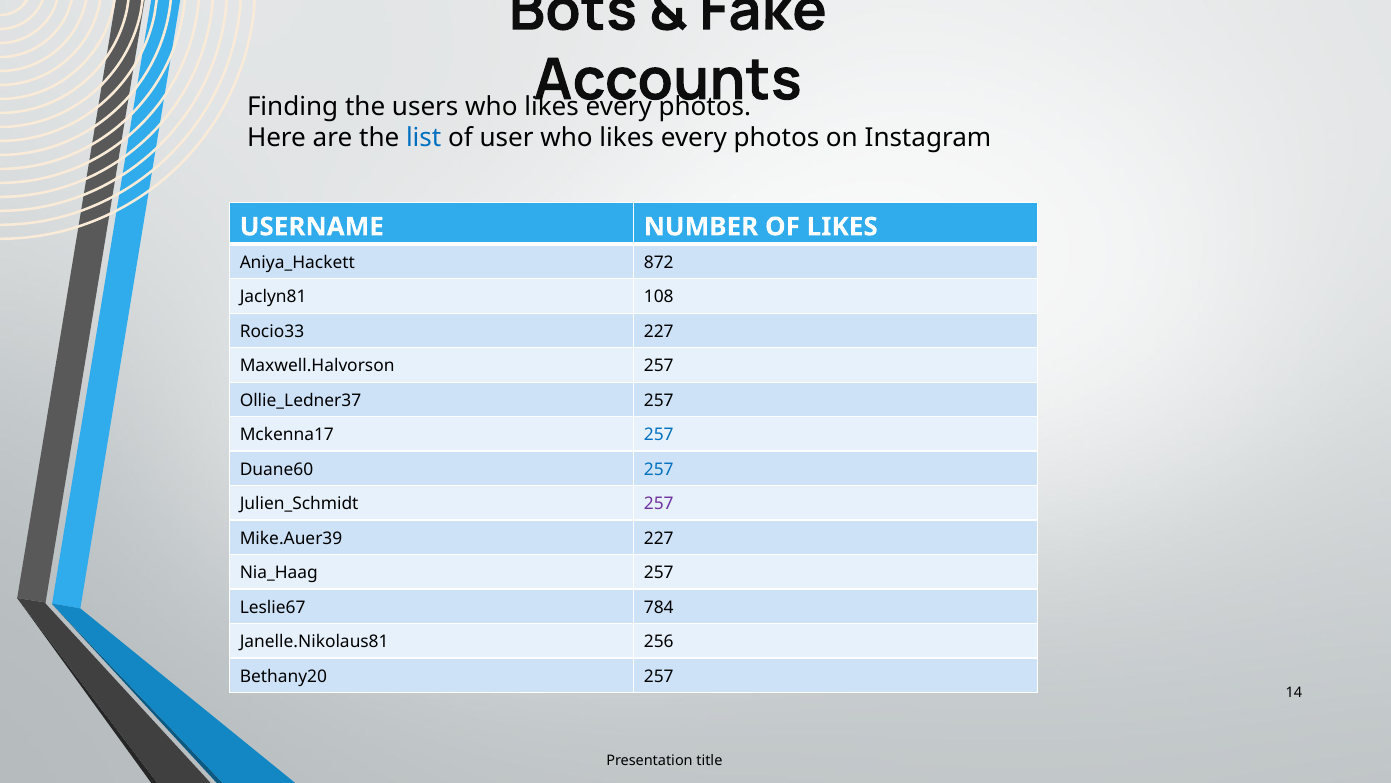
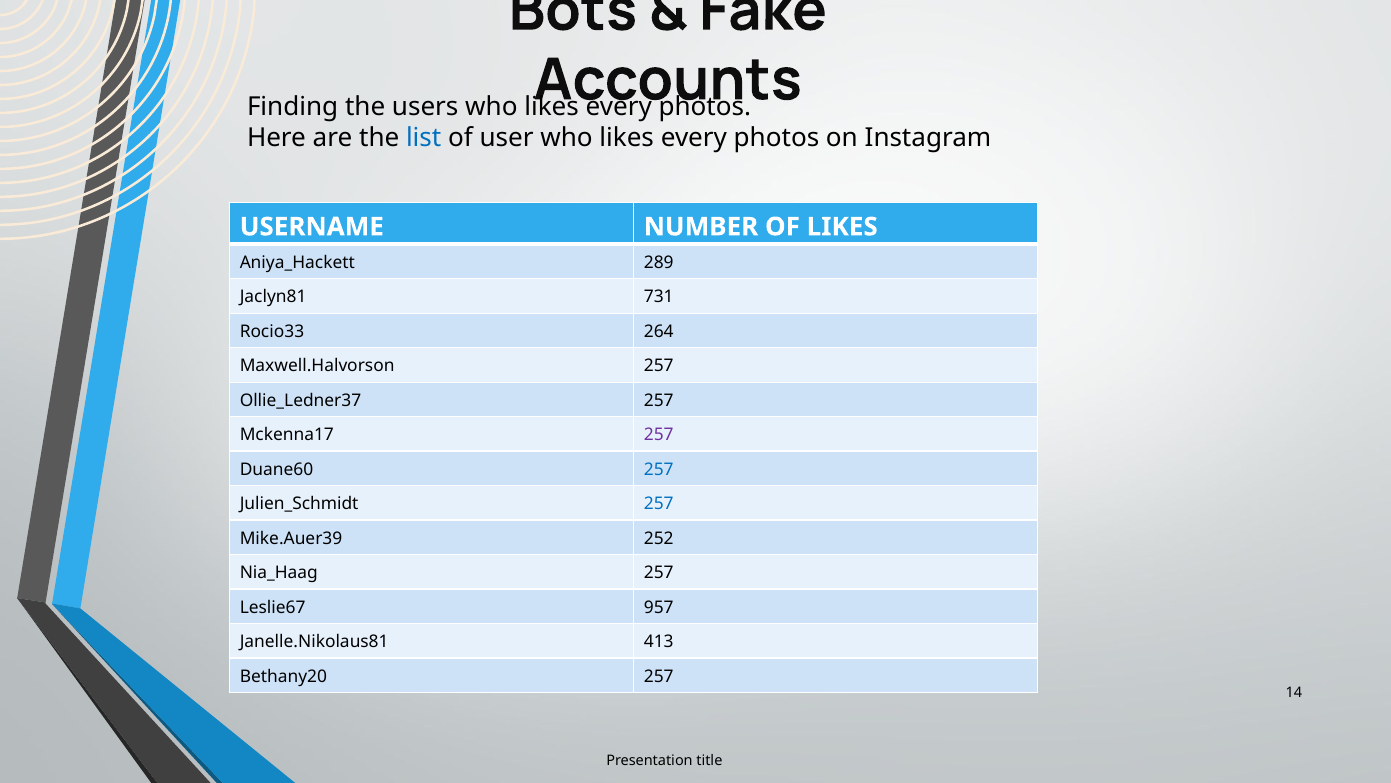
872: 872 -> 289
108: 108 -> 731
Rocio33 227: 227 -> 264
257 at (659, 435) colour: blue -> purple
257 at (659, 503) colour: purple -> blue
Mike.Auer39 227: 227 -> 252
784: 784 -> 957
256: 256 -> 413
